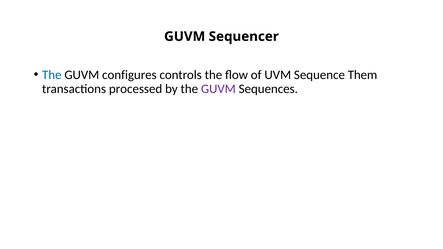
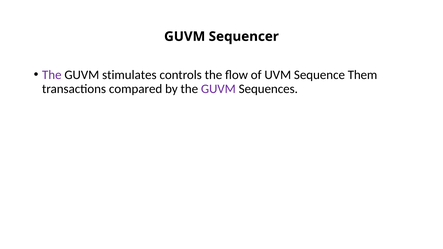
The at (52, 75) colour: blue -> purple
configures: configures -> stimulates
processed: processed -> compared
